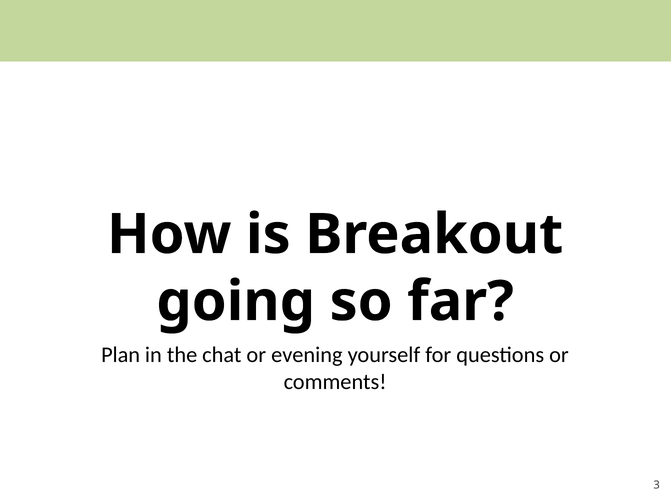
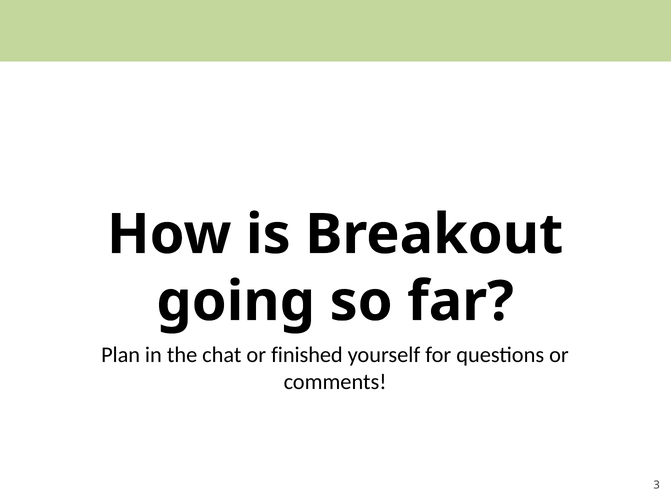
evening: evening -> finished
